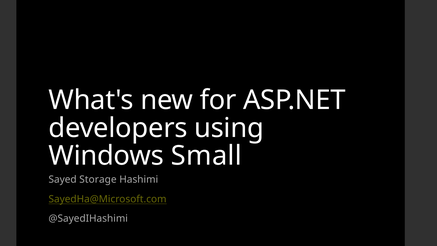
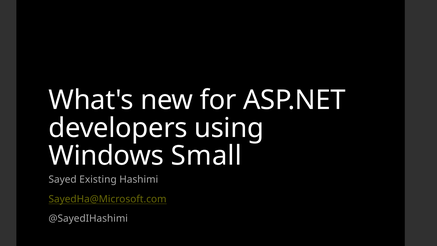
Storage: Storage -> Existing
